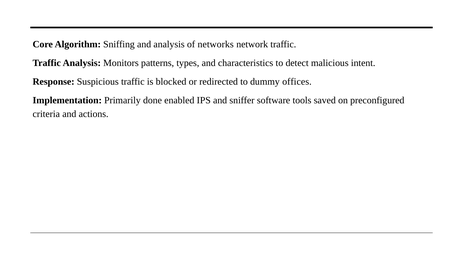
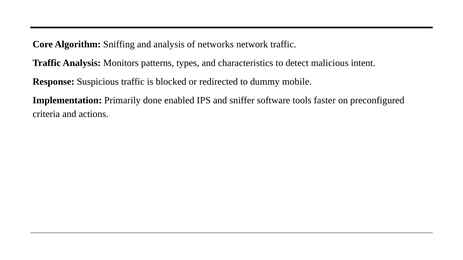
offices: offices -> mobile
saved: saved -> faster
